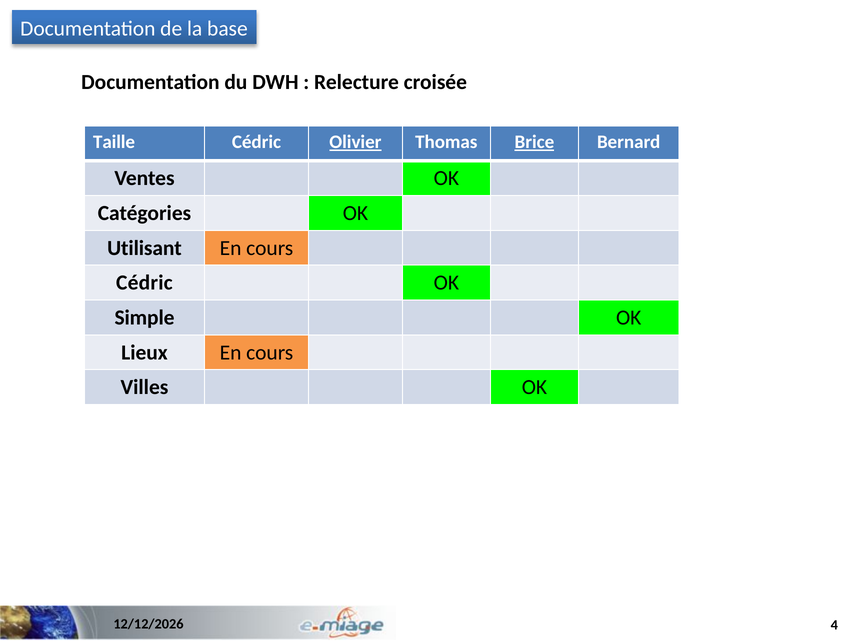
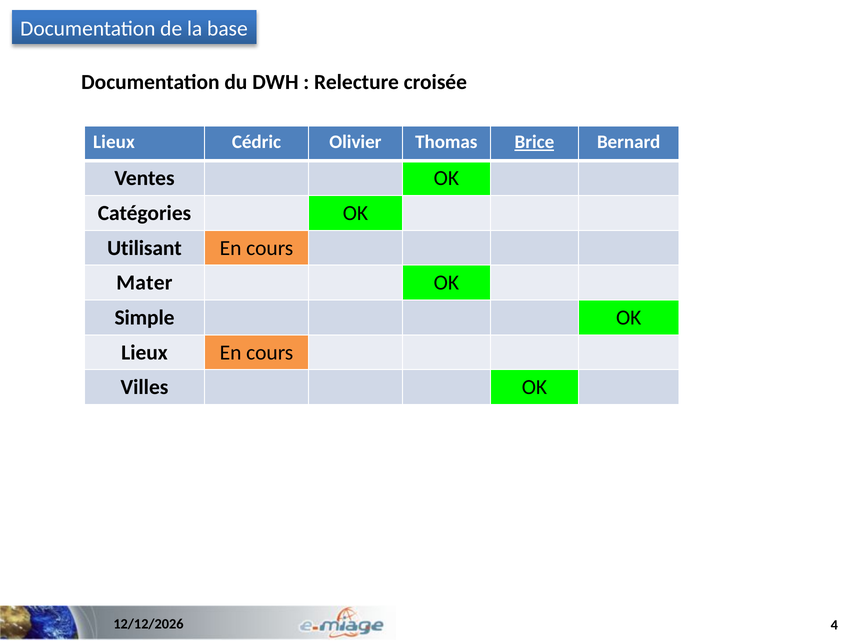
Taille at (114, 142): Taille -> Lieux
Olivier underline: present -> none
Cédric at (144, 283): Cédric -> Mater
